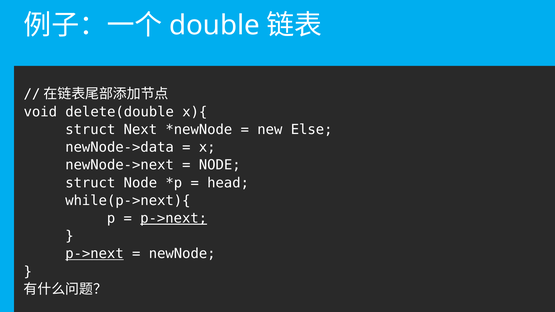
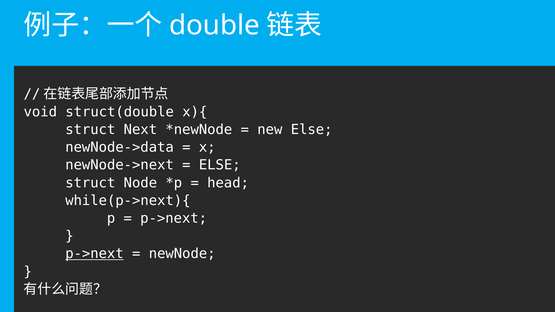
delete(double: delete(double -> struct(double
NODE at (220, 165): NODE -> ELSE
p->next at (174, 218) underline: present -> none
